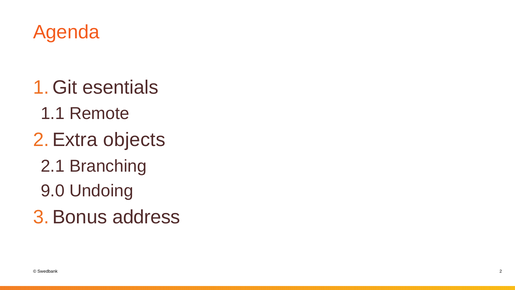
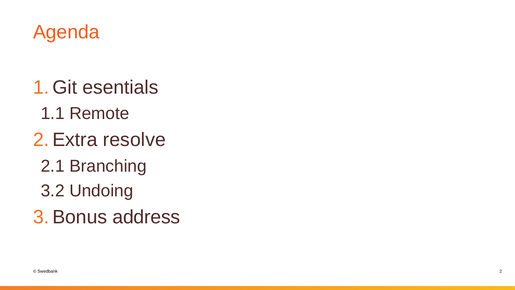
objects: objects -> resolve
9.0: 9.0 -> 3.2
